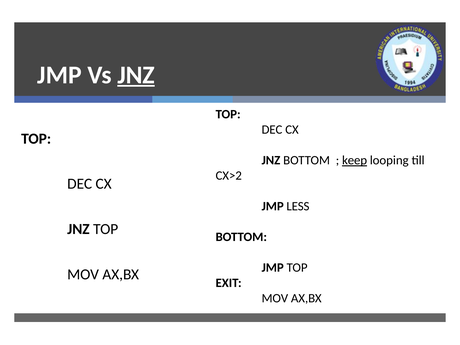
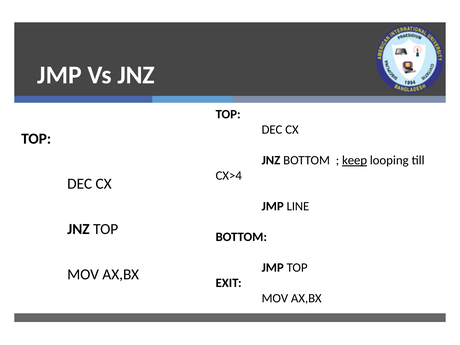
JNZ at (136, 75) underline: present -> none
CX>2: CX>2 -> CX>4
LESS: LESS -> LINE
